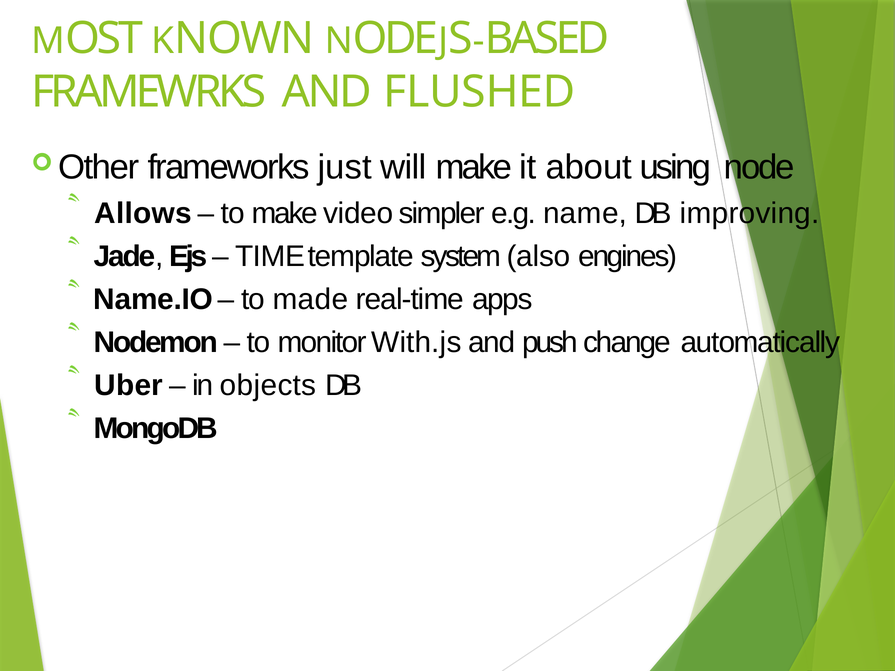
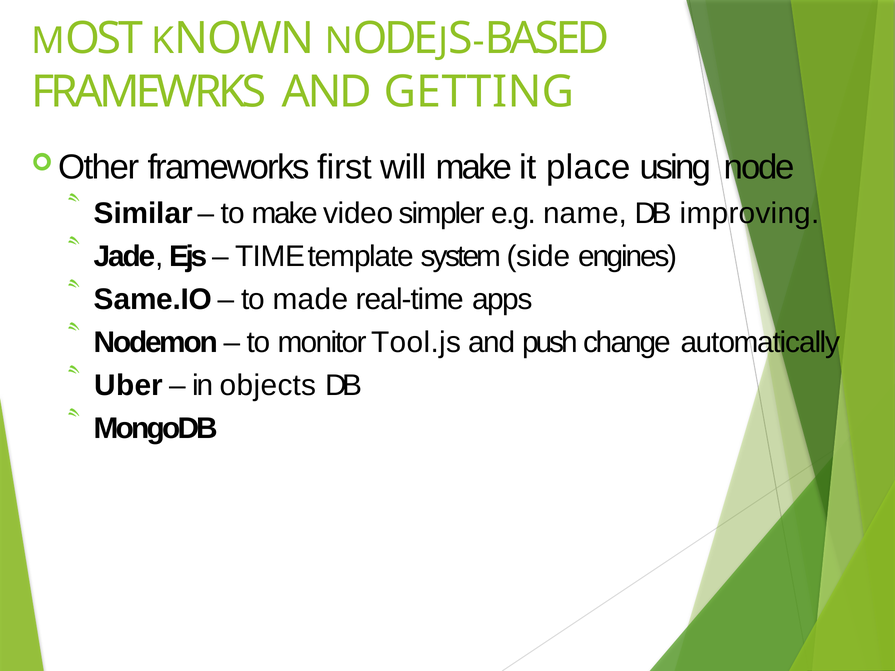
FLUSHED: FLUSHED -> GETTING
just: just -> first
about: about -> place
Allows: Allows -> Similar
also: also -> side
Name.IO: Name.IO -> Same.IO
With.js: With.js -> Tool.js
